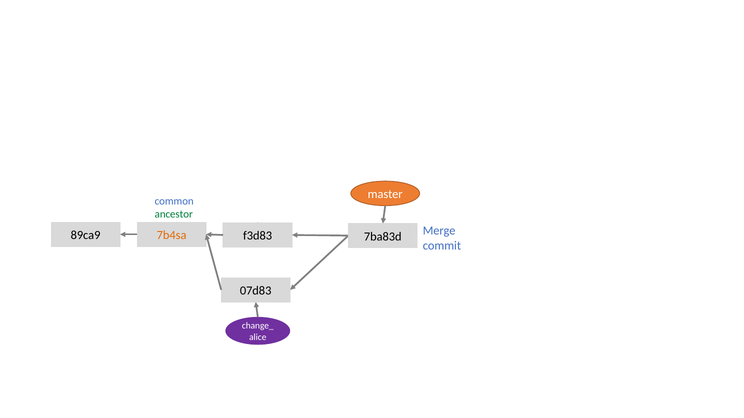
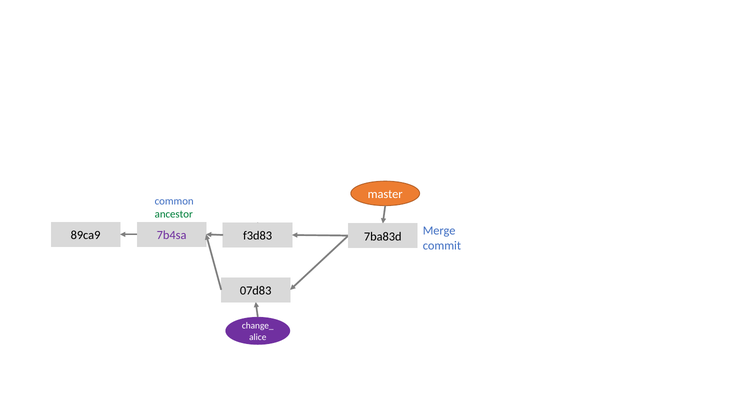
7b4sa colour: orange -> purple
